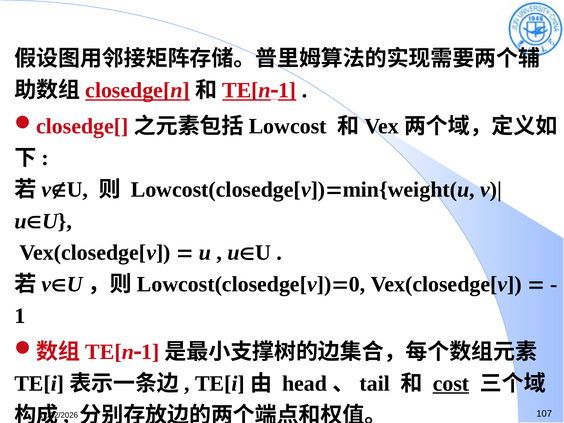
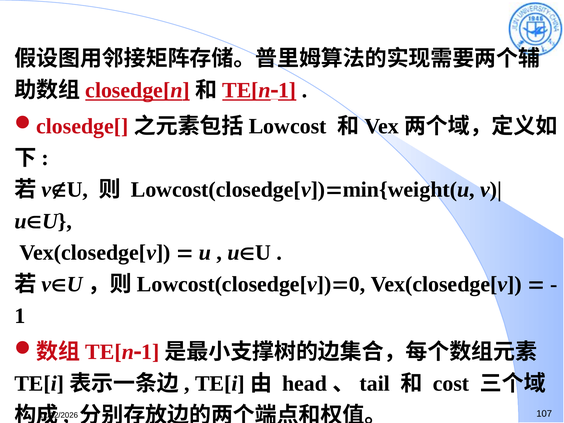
cost underline: present -> none
